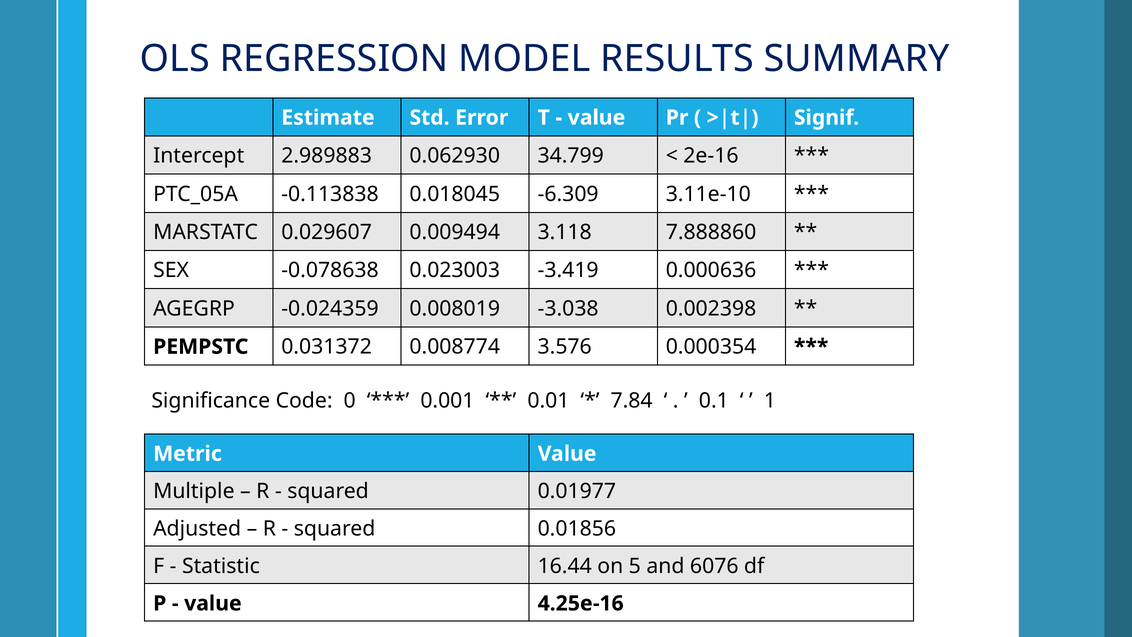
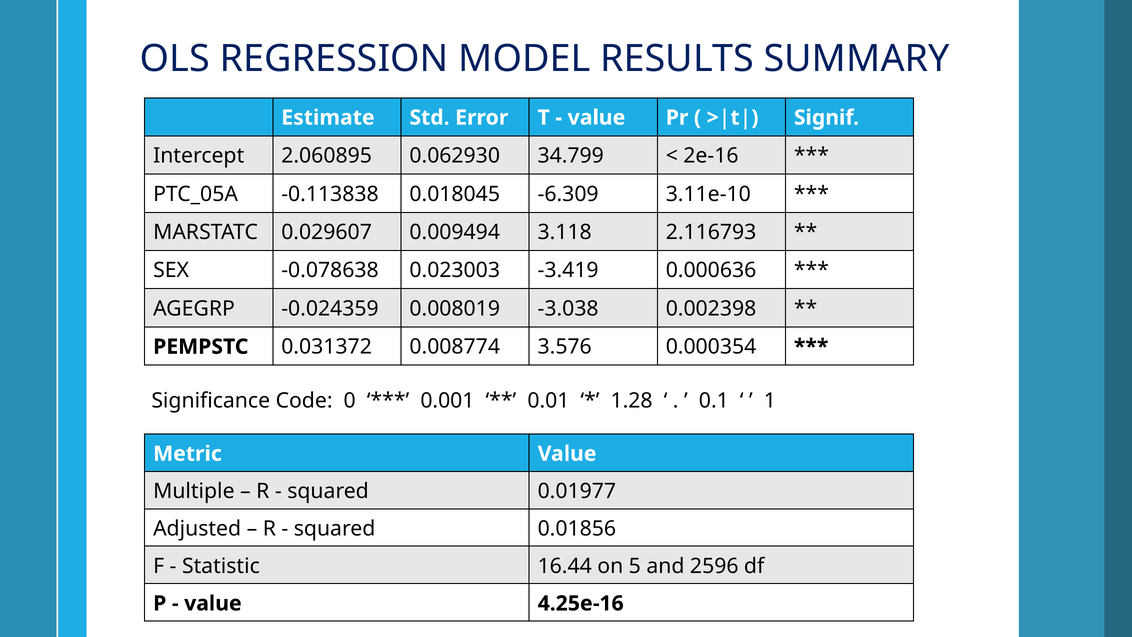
2.989883: 2.989883 -> 2.060895
7.888860: 7.888860 -> 2.116793
7.84: 7.84 -> 1.28
6076: 6076 -> 2596
